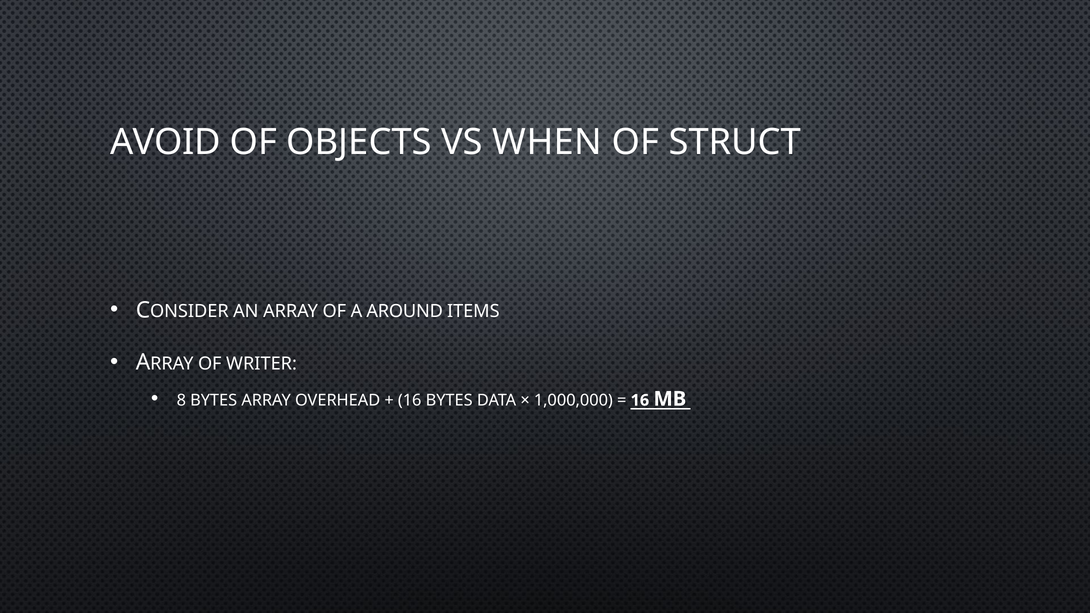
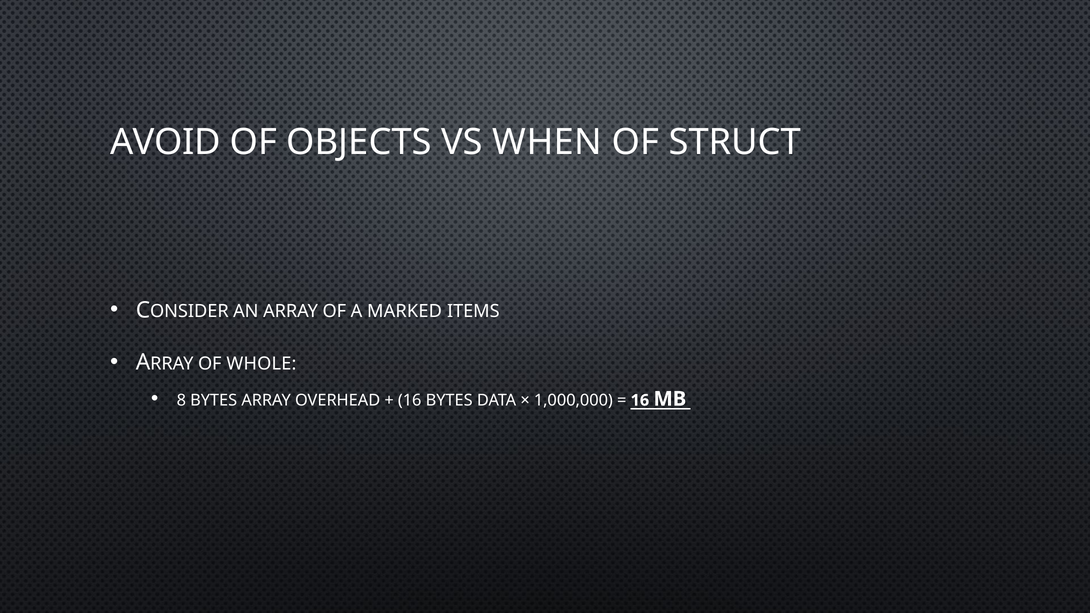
AROUND: AROUND -> MARKED
WRITER: WRITER -> WHOLE
